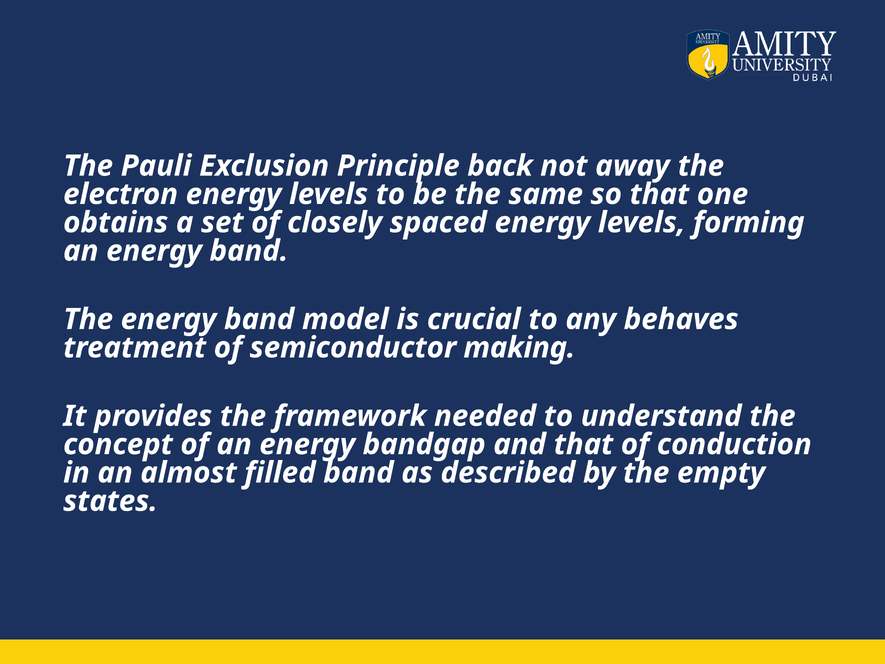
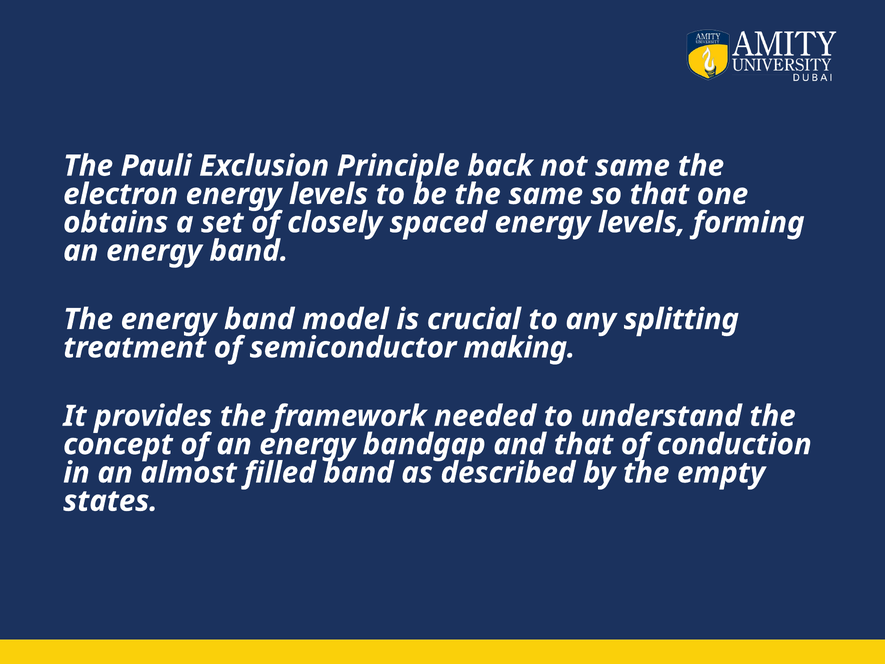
not away: away -> same
behaves: behaves -> splitting
